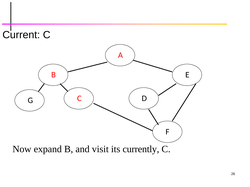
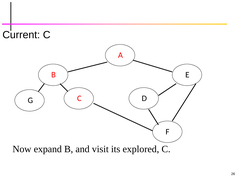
currently: currently -> explored
